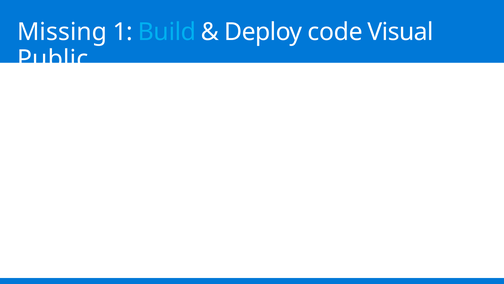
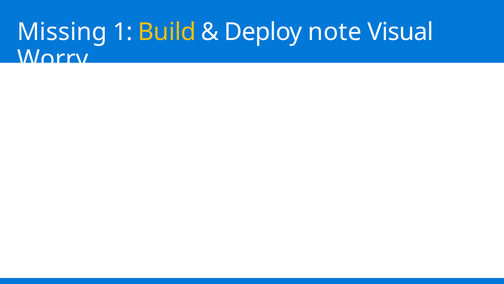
Build colour: light blue -> yellow
code: code -> note
Public: Public -> Worry
